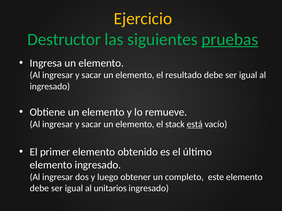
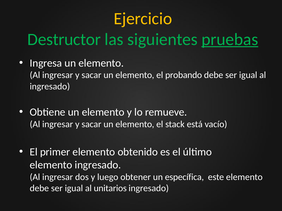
resultado: resultado -> probando
está underline: present -> none
completo: completo -> específica
